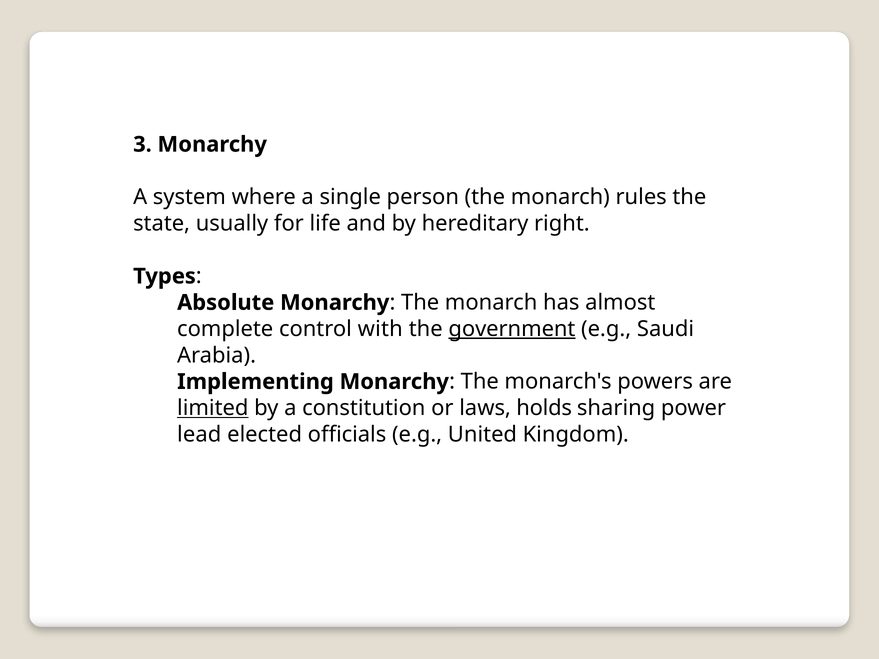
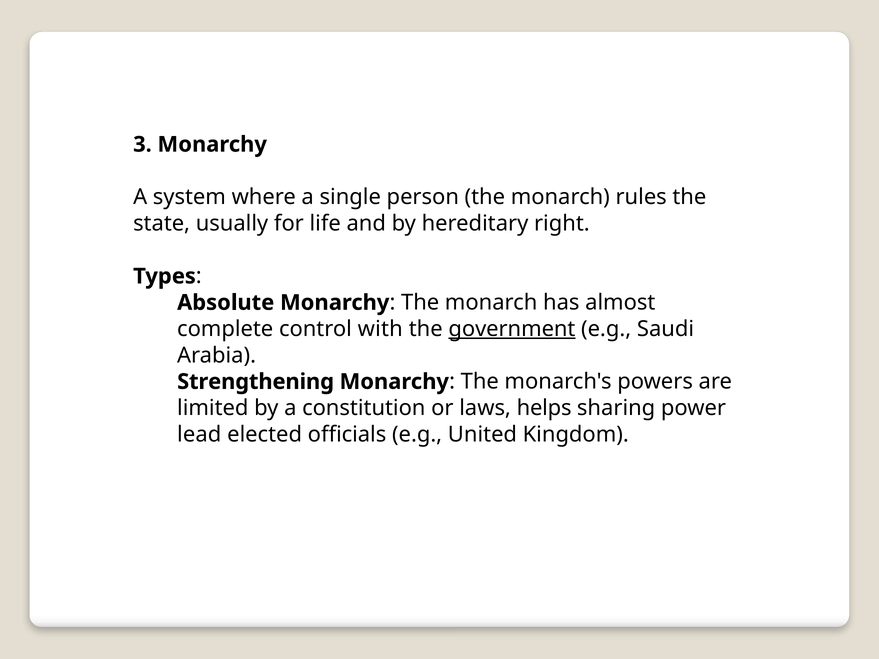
Implementing: Implementing -> Strengthening
limited underline: present -> none
holds: holds -> helps
